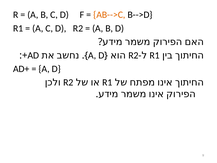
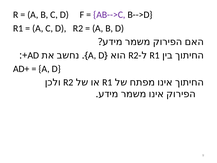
AB-->C colour: orange -> purple
